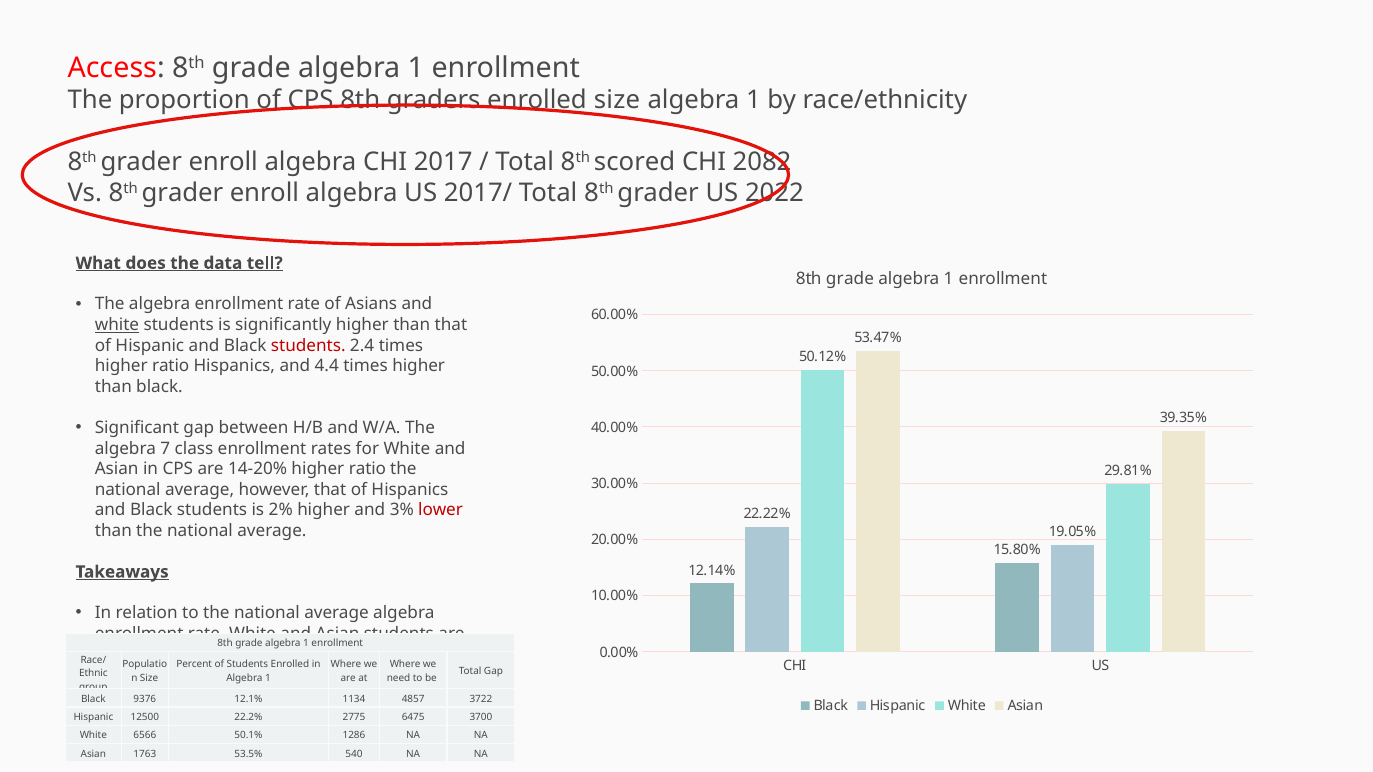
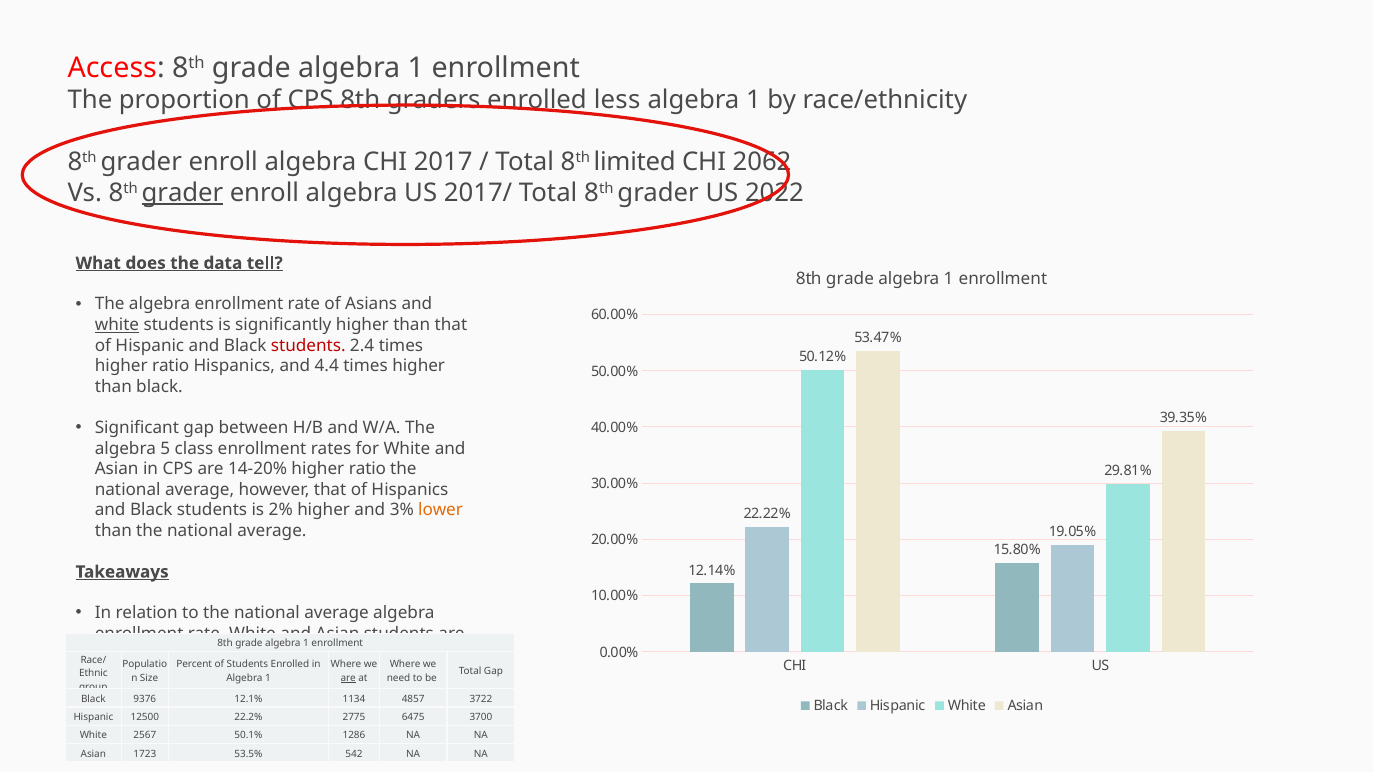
enrolled size: size -> less
scored: scored -> limited
2082: 2082 -> 2062
grader at (182, 193) underline: none -> present
7: 7 -> 5
lower colour: red -> orange
are at (348, 678) underline: none -> present
6566: 6566 -> 2567
1763: 1763 -> 1723
540: 540 -> 542
